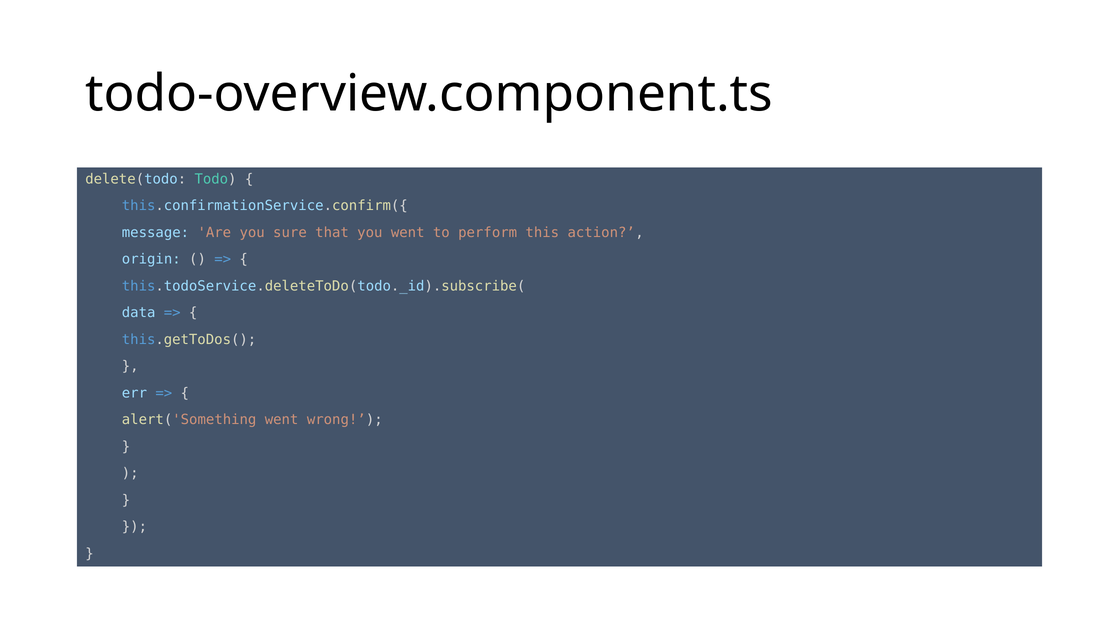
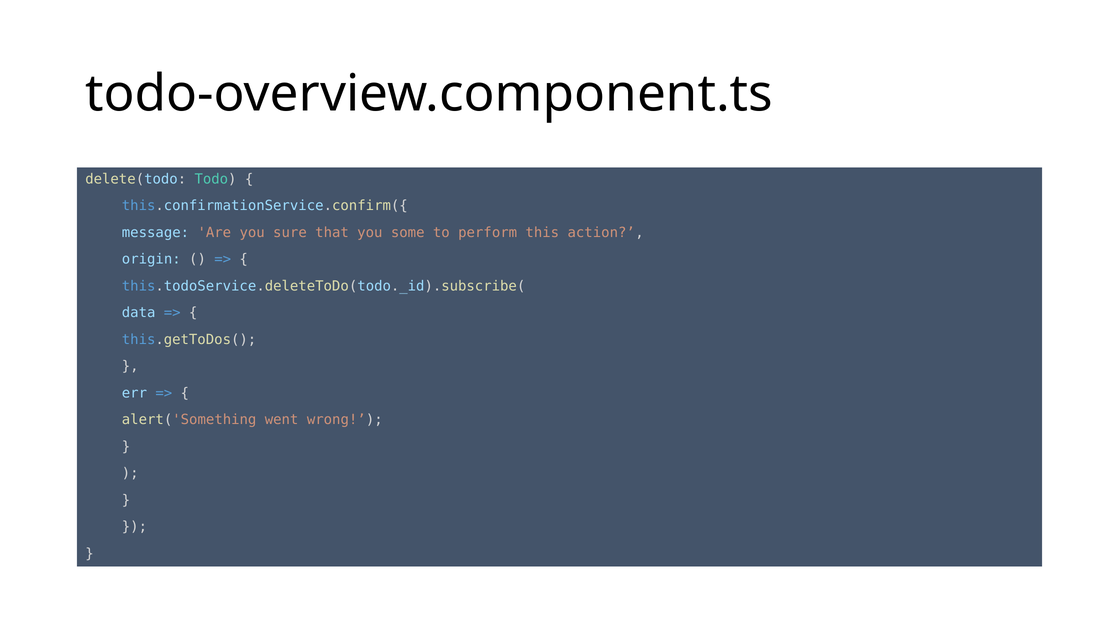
you went: went -> some
